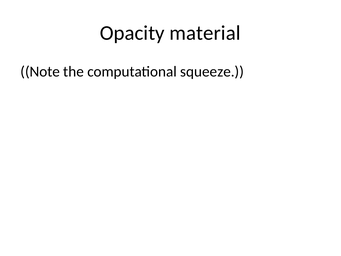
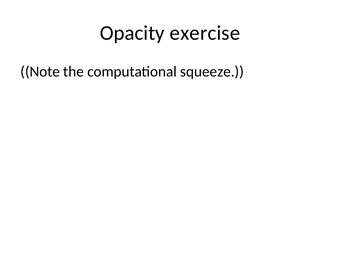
material: material -> exercise
